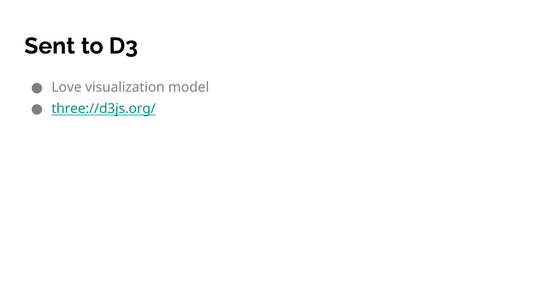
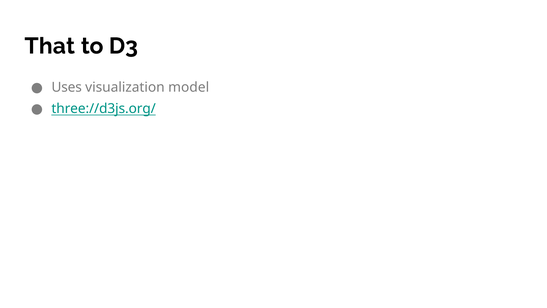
Sent: Sent -> That
Love: Love -> Uses
